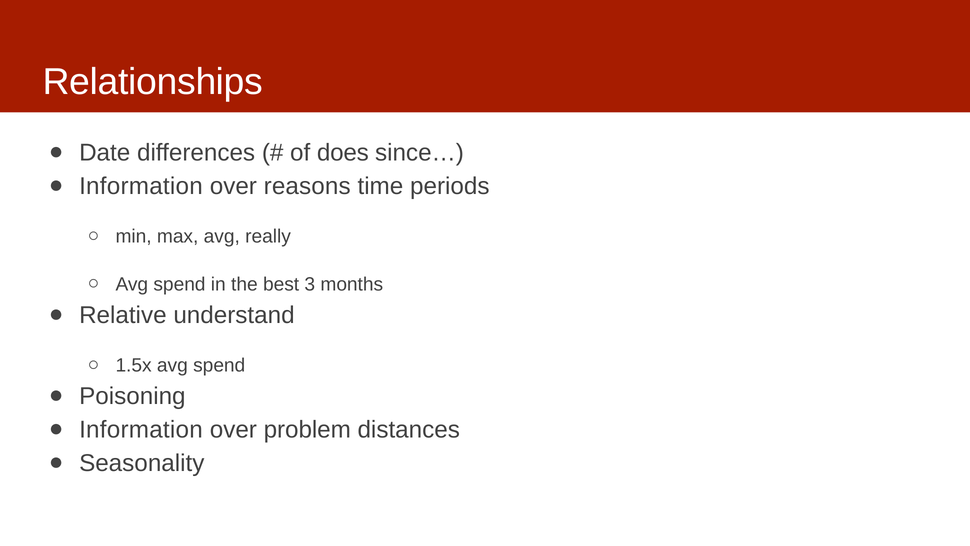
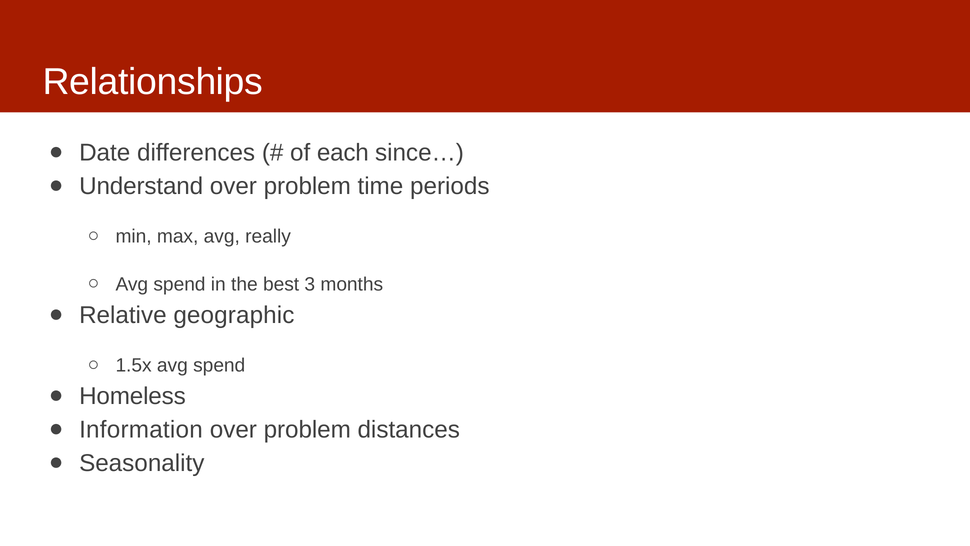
does: does -> each
Information at (141, 186): Information -> Understand
reasons at (307, 186): reasons -> problem
understand: understand -> geographic
Poisoning: Poisoning -> Homeless
